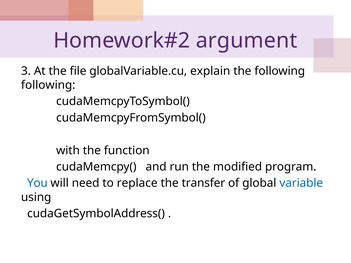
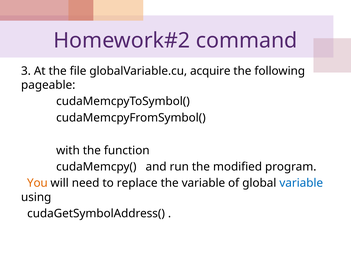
argument: argument -> command
explain: explain -> acquire
following at (48, 85): following -> pageable
You colour: blue -> orange
the transfer: transfer -> variable
